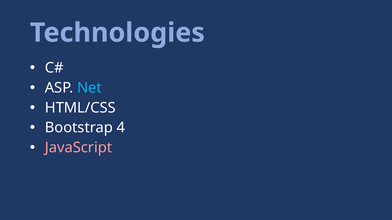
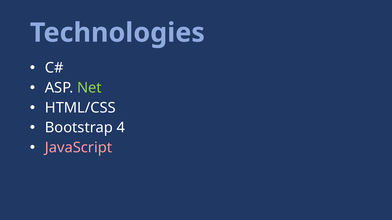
Net colour: light blue -> light green
